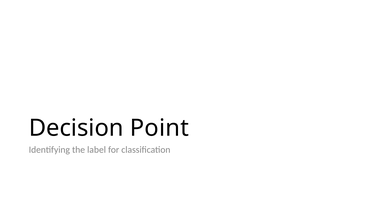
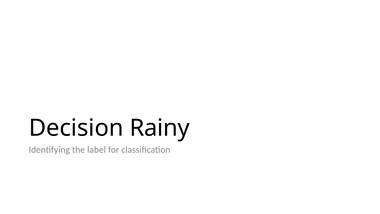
Point: Point -> Rainy
